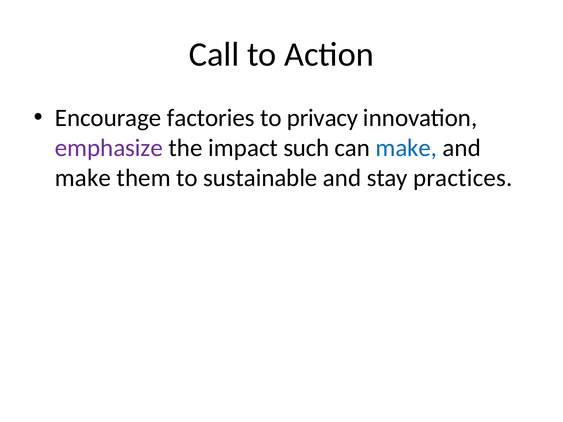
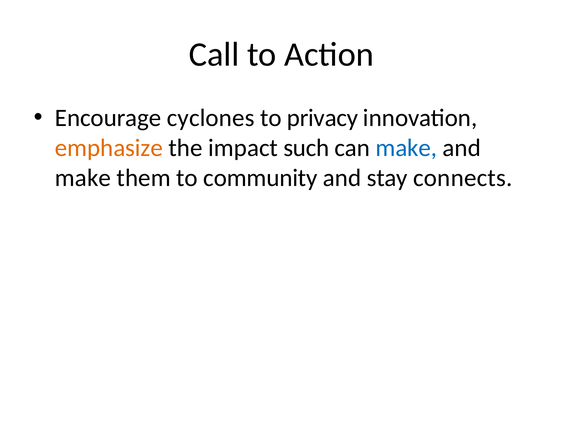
factories: factories -> cyclones
emphasize colour: purple -> orange
sustainable: sustainable -> community
practices: practices -> connects
